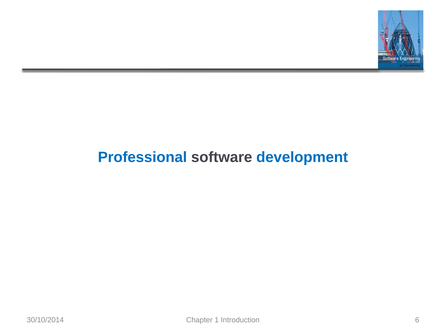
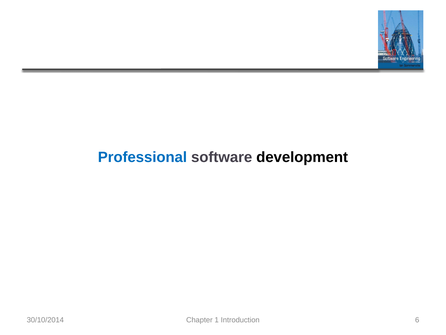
development colour: blue -> black
